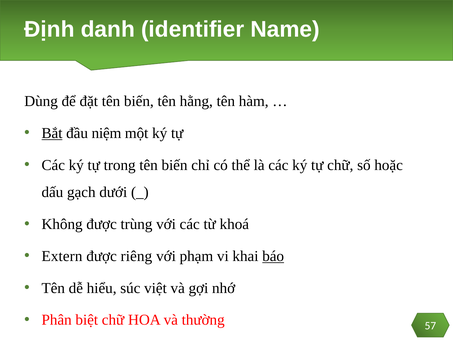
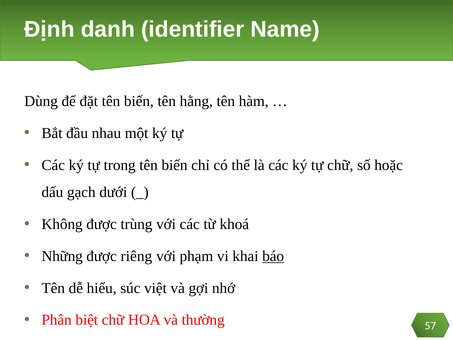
Bắt underline: present -> none
niệm: niệm -> nhau
Extern: Extern -> Những
